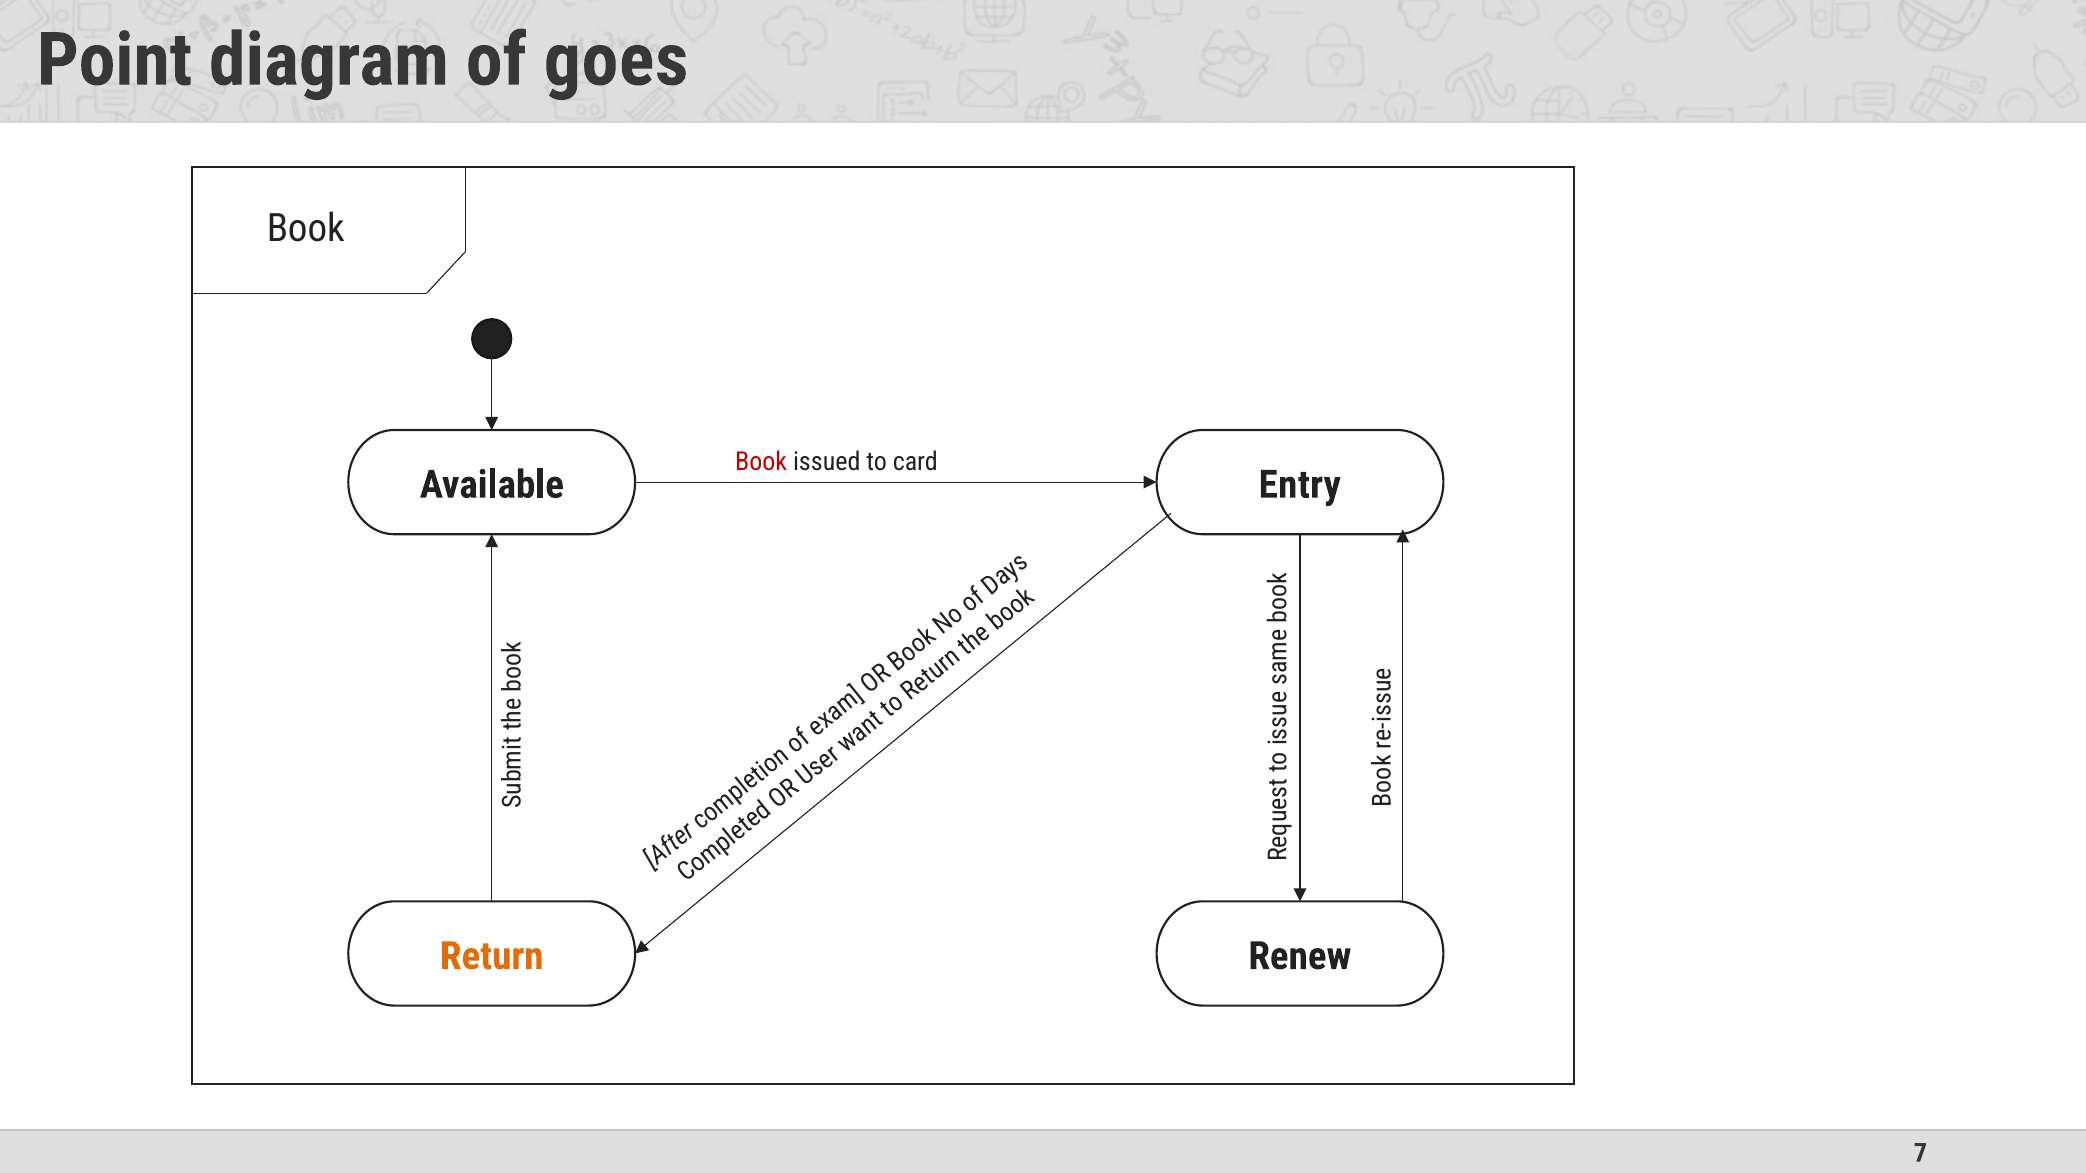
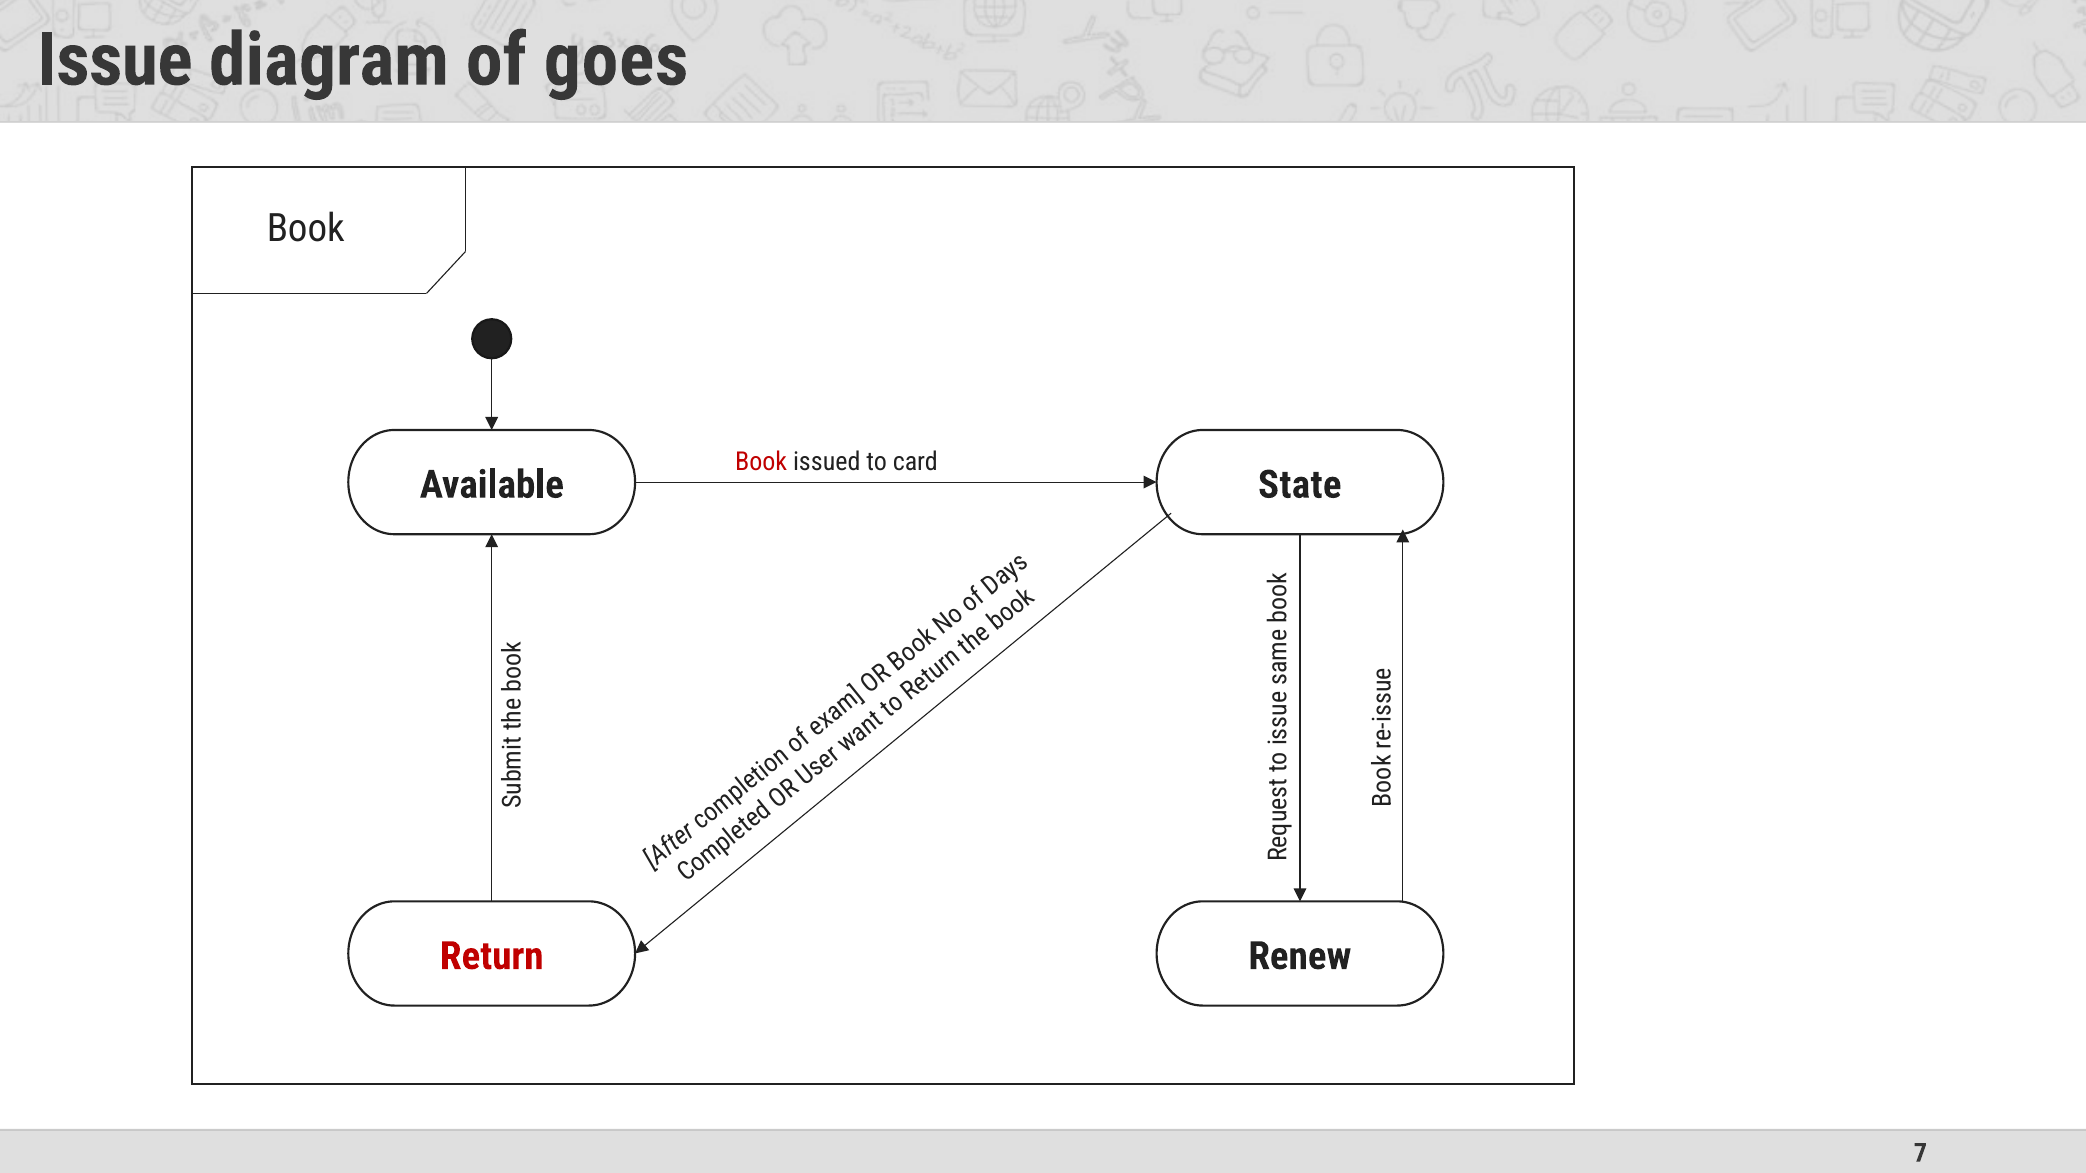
Point: Point -> Issue
Entry: Entry -> State
Return colour: orange -> red
